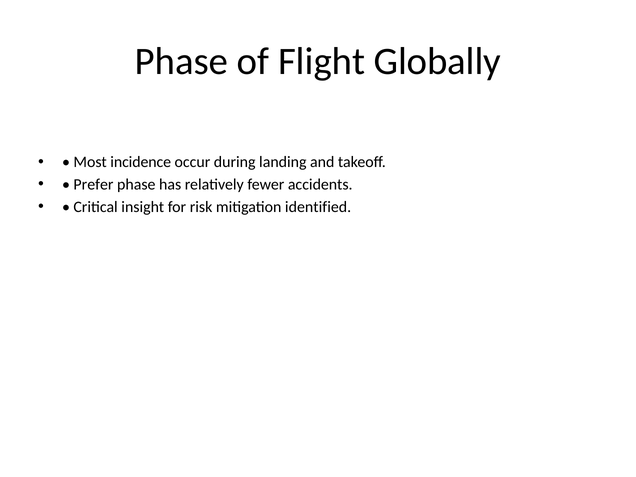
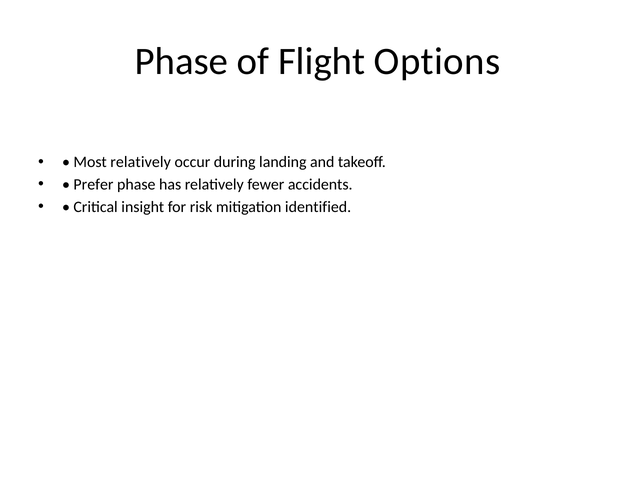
Globally: Globally -> Options
Most incidence: incidence -> relatively
